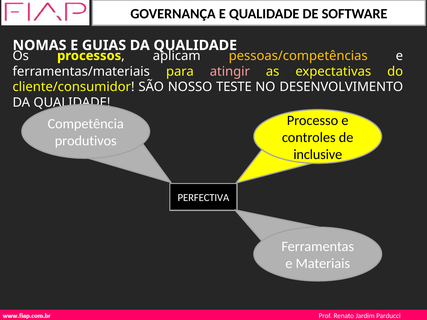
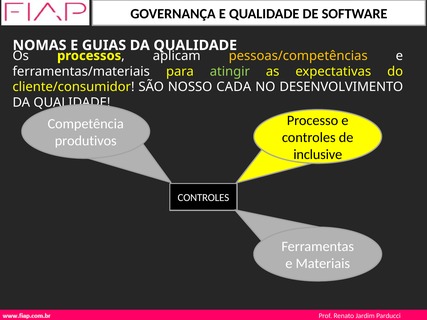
atingir colour: pink -> light green
TESTE: TESTE -> CADA
PERFECTIVA at (203, 198): PERFECTIVA -> CONTROLES
